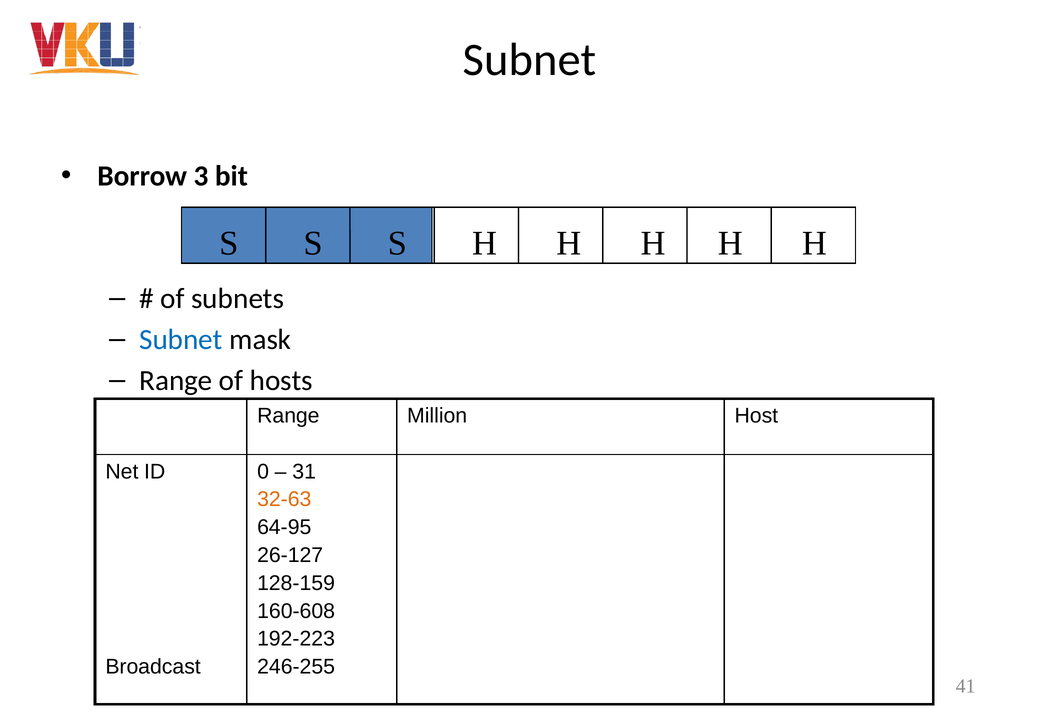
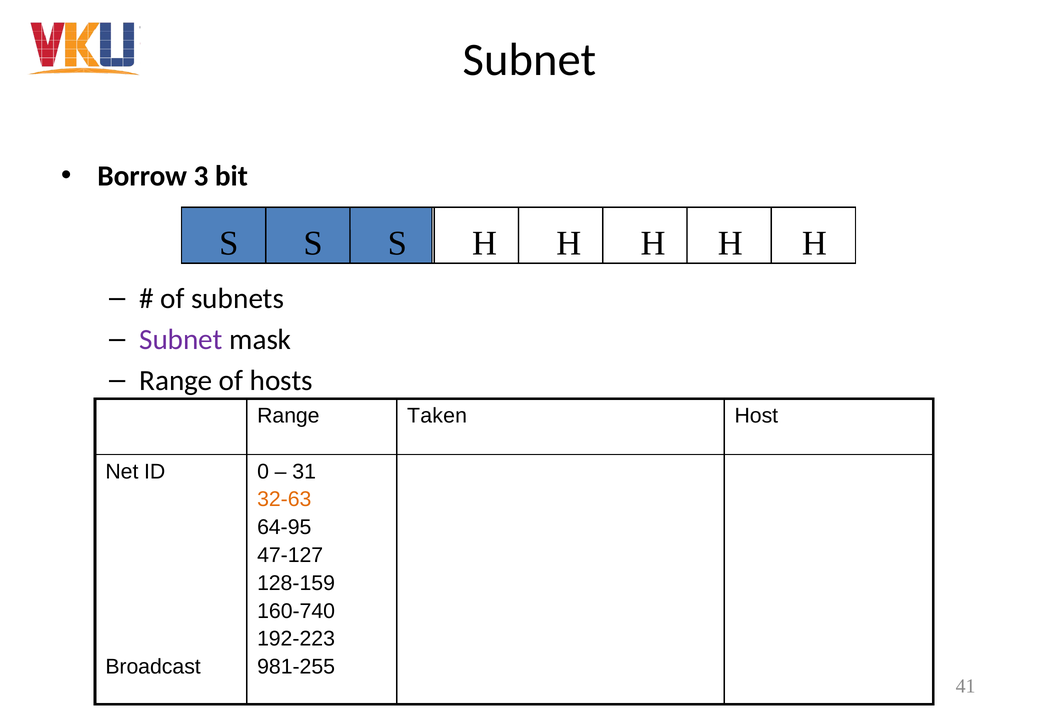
Subnet at (181, 340) colour: blue -> purple
Million: Million -> Taken
26-127: 26-127 -> 47-127
160-608: 160-608 -> 160-740
246-255: 246-255 -> 981-255
